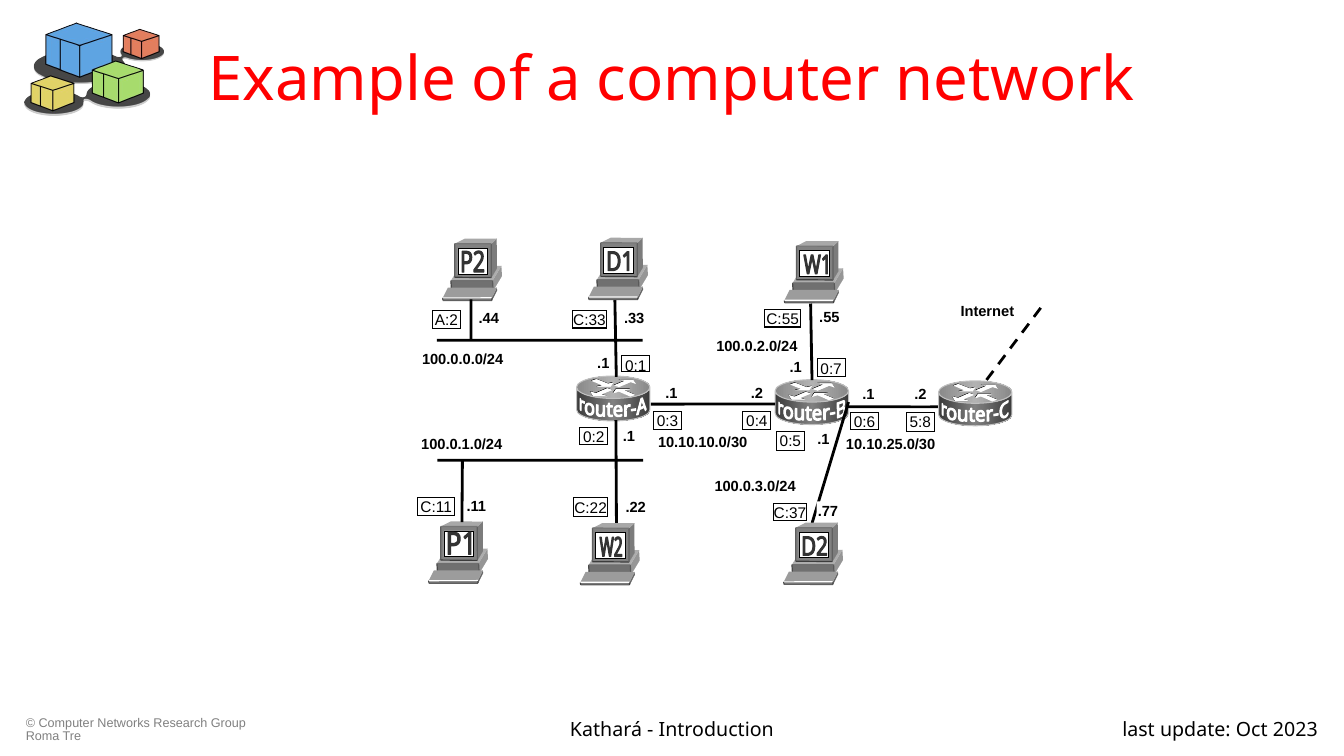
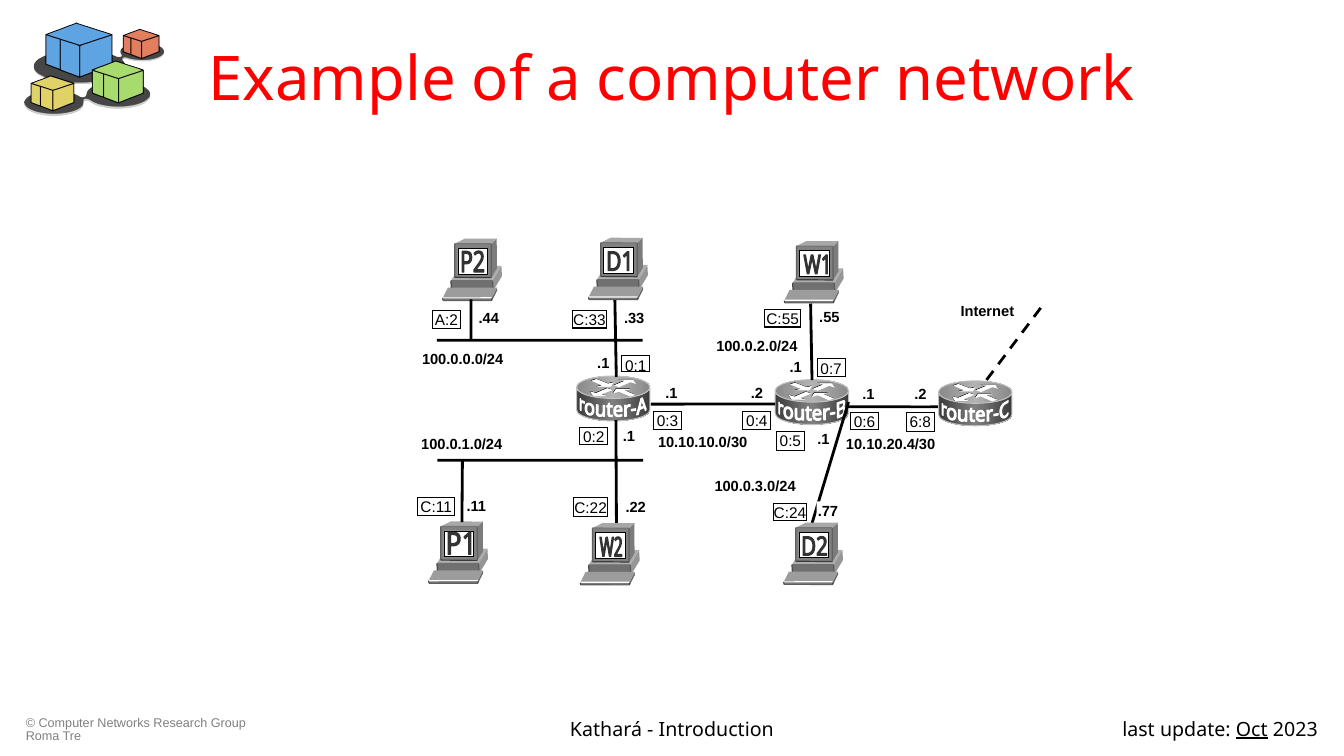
5:8: 5:8 -> 6:8
10.10.25.0/30: 10.10.25.0/30 -> 10.10.20.4/30
C:37: C:37 -> C:24
Oct underline: none -> present
